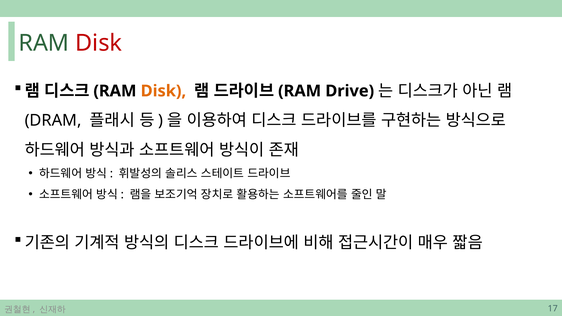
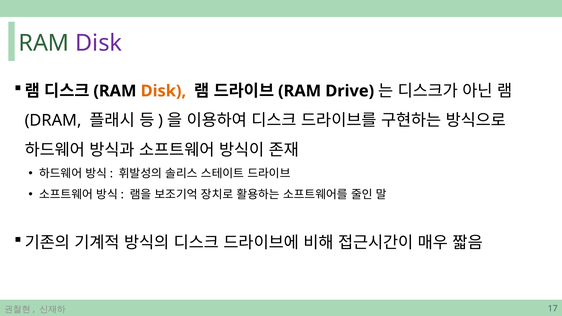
Disk at (99, 43) colour: red -> purple
